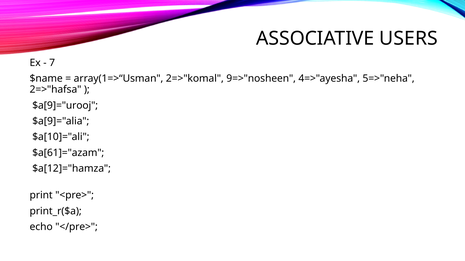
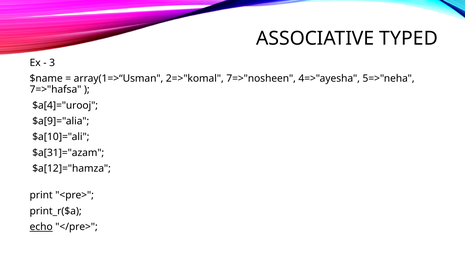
USERS: USERS -> TYPED
7: 7 -> 3
9=>"nosheen: 9=>"nosheen -> 7=>"nosheen
2=>"hafsa: 2=>"hafsa -> 7=>"hafsa
$a[9]="urooj: $a[9]="urooj -> $a[4]="urooj
$a[61]="azam: $a[61]="azam -> $a[31]="azam
echo underline: none -> present
